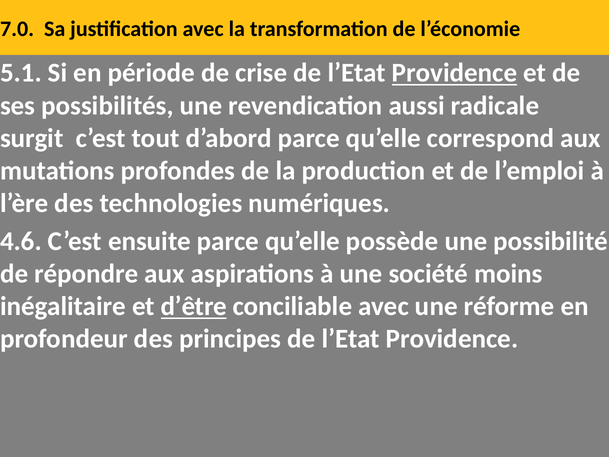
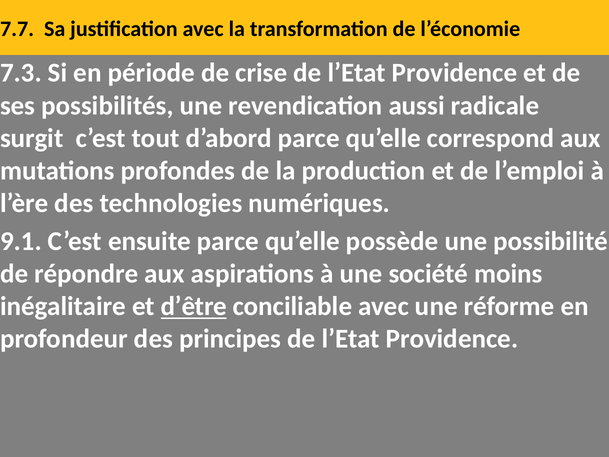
7.0: 7.0 -> 7.7
5.1: 5.1 -> 7.3
Providence at (455, 73) underline: present -> none
4.6: 4.6 -> 9.1
